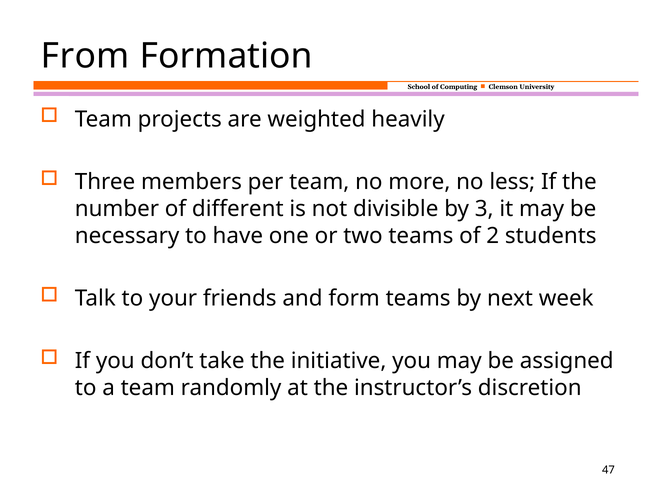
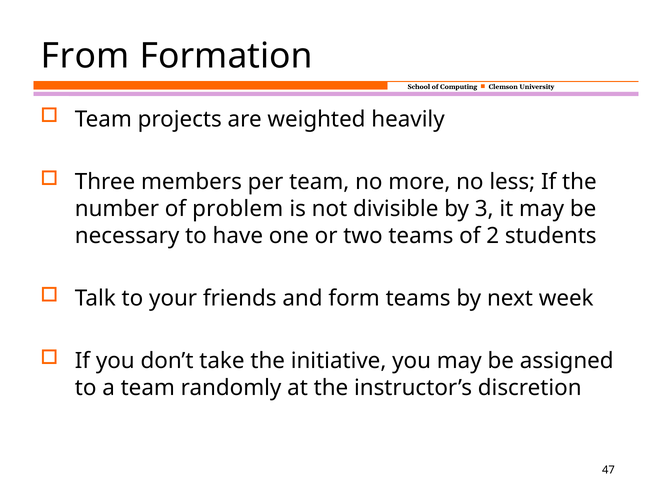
different: different -> problem
